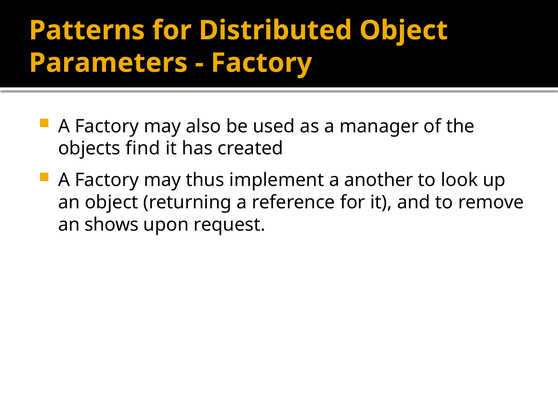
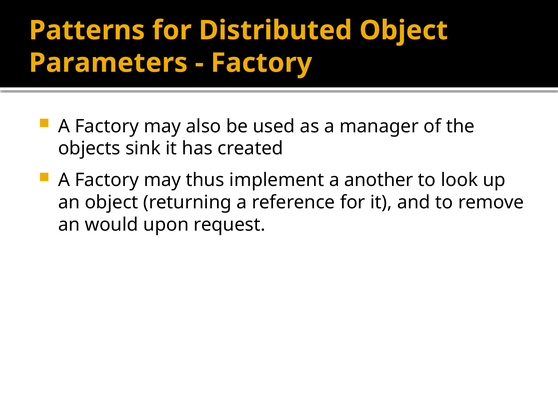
find: find -> sink
shows: shows -> would
